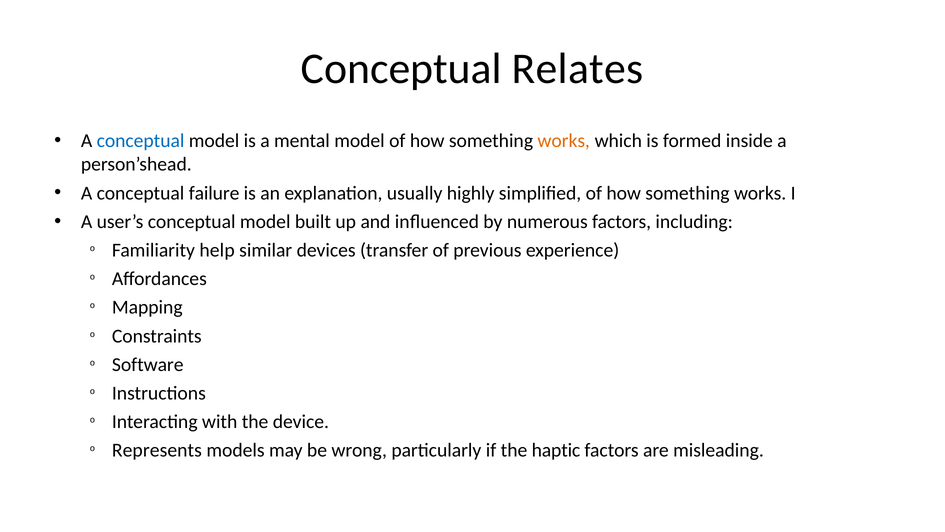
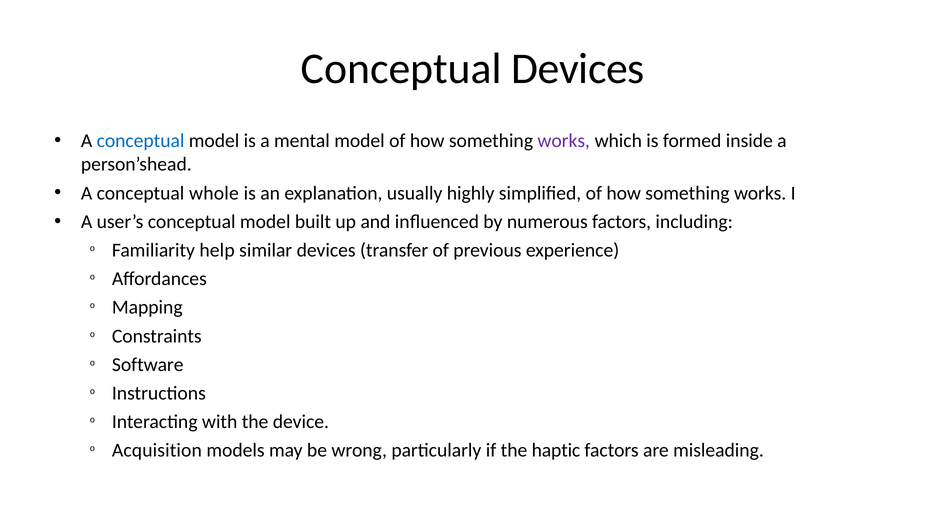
Conceptual Relates: Relates -> Devices
works at (564, 141) colour: orange -> purple
failure: failure -> whole
Represents: Represents -> Acquisition
